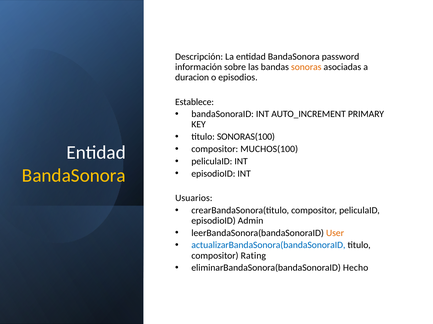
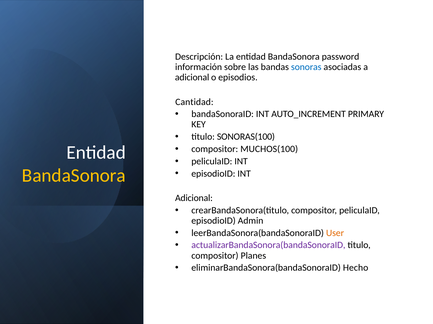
sonoras colour: orange -> blue
duracion at (192, 78): duracion -> adicional
Establece: Establece -> Cantidad
Usuarios at (194, 198): Usuarios -> Adicional
actualizarBandaSonora(bandaSonoraID colour: blue -> purple
Rating: Rating -> Planes
